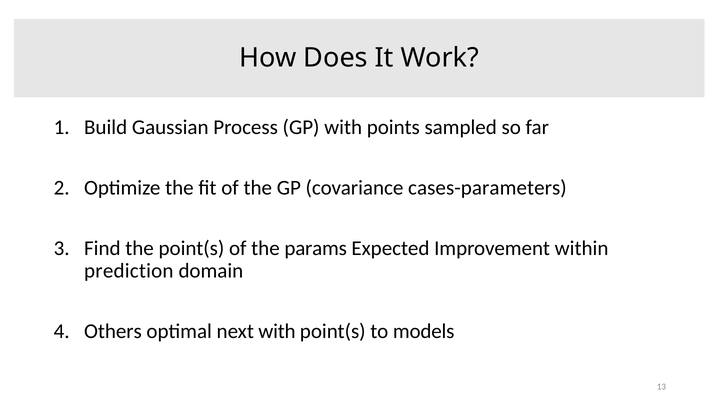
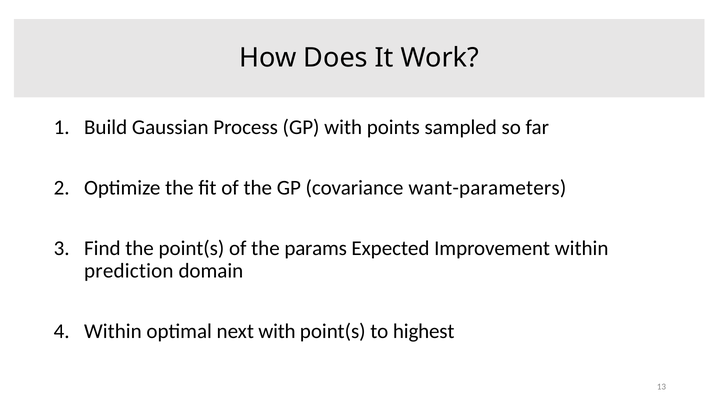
cases-parameters: cases-parameters -> want-parameters
Others at (113, 332): Others -> Within
models: models -> highest
